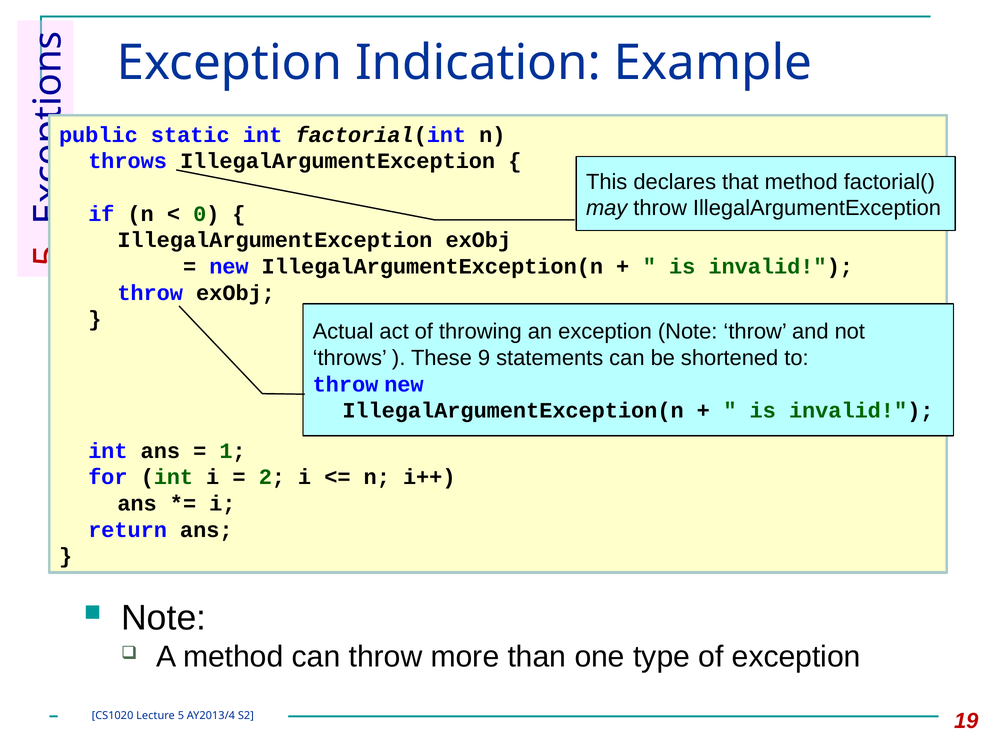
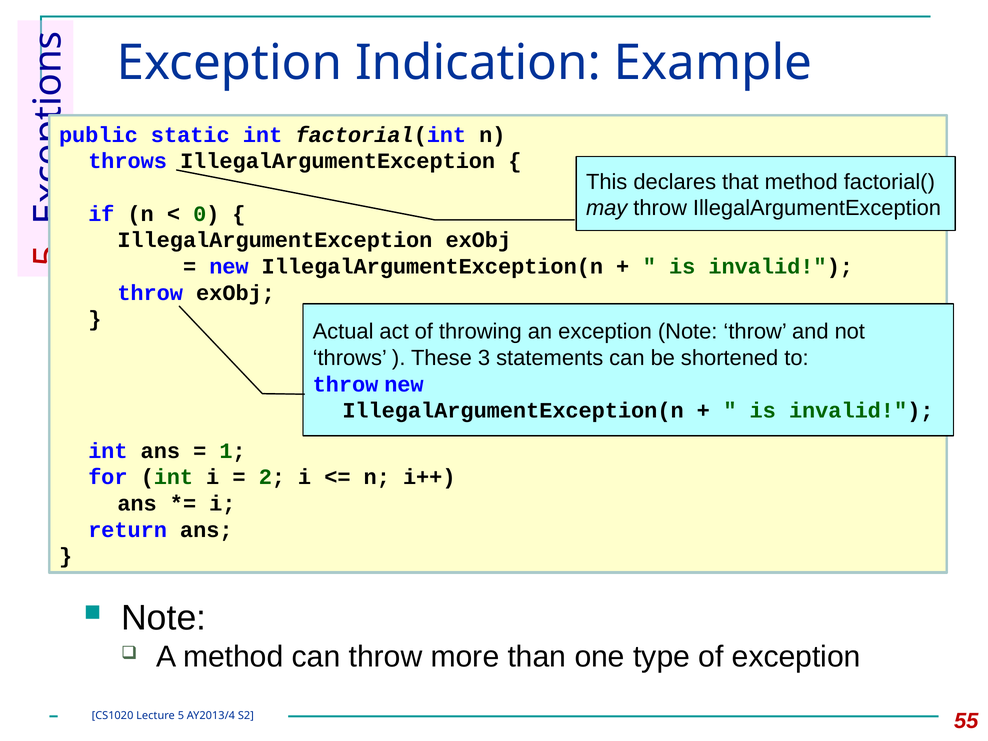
9: 9 -> 3
19: 19 -> 55
